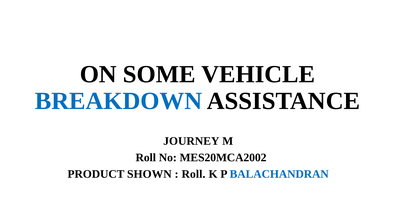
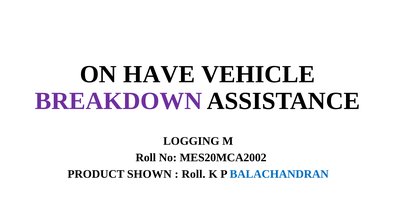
SOME: SOME -> HAVE
BREAKDOWN colour: blue -> purple
JOURNEY: JOURNEY -> LOGGING
